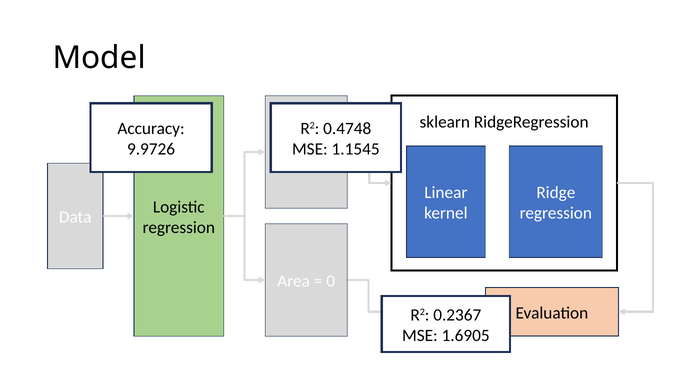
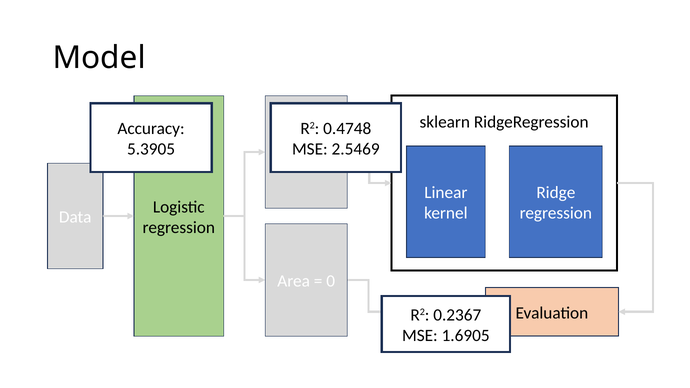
9.9726: 9.9726 -> 5.3905
1.1545: 1.1545 -> 2.5469
